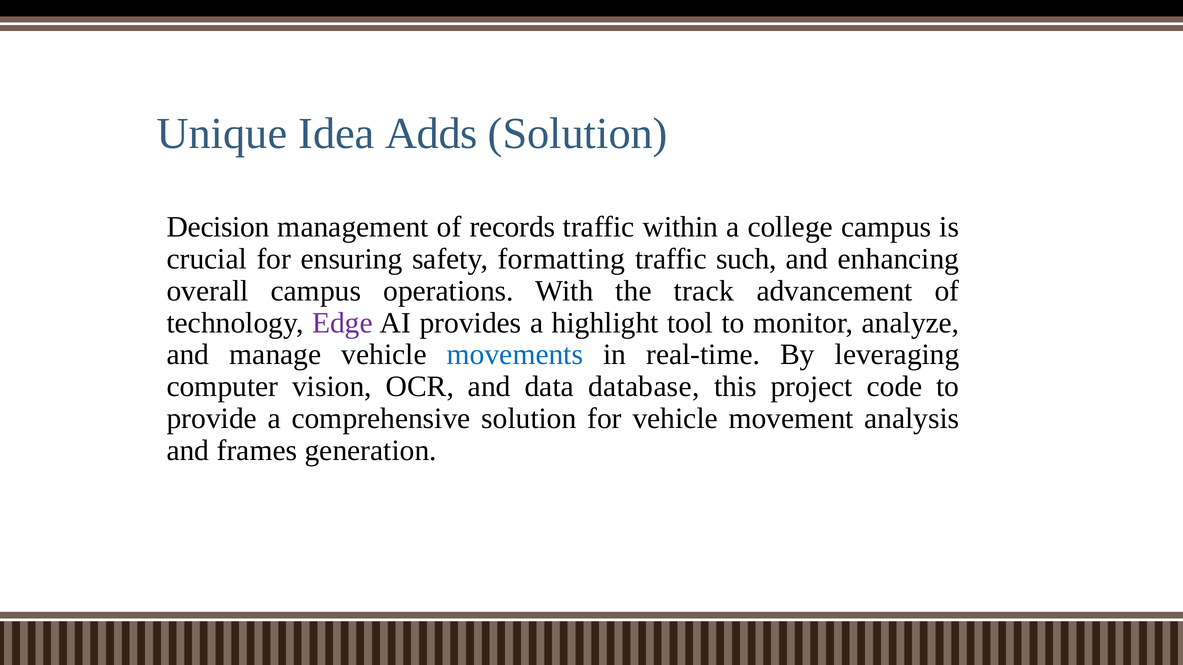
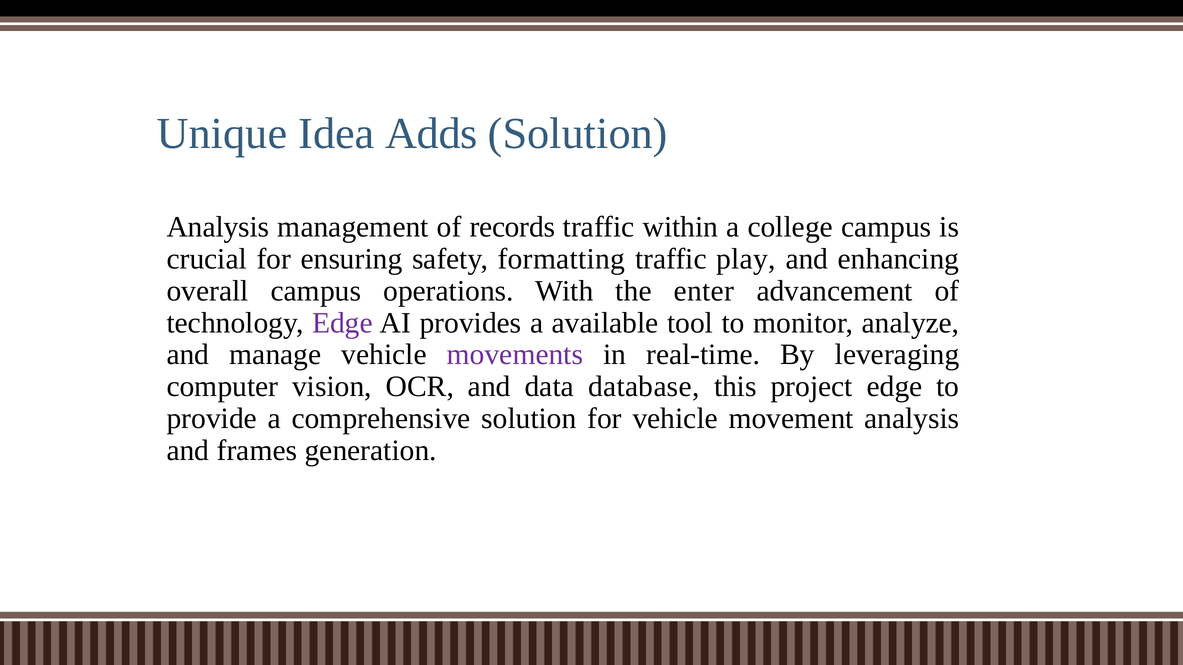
Decision at (218, 227): Decision -> Analysis
such: such -> play
track: track -> enter
highlight: highlight -> available
movements colour: blue -> purple
project code: code -> edge
